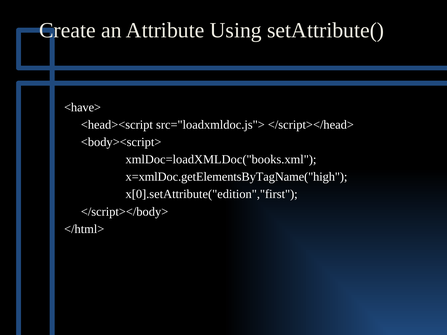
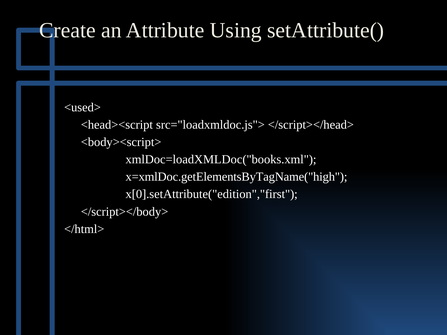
<have>: <have> -> <used>
